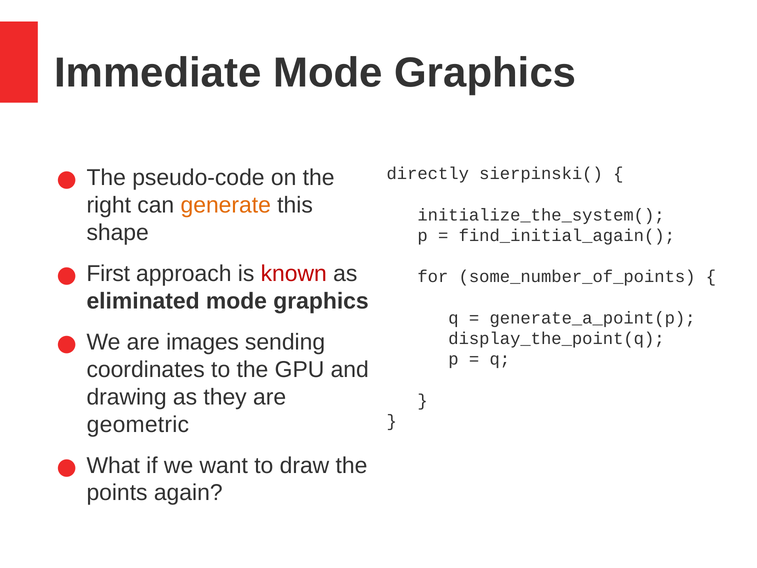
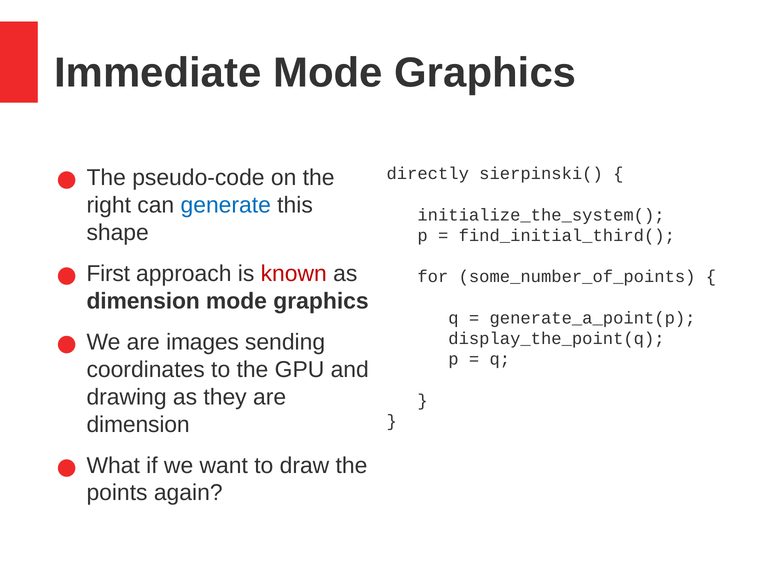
generate colour: orange -> blue
find_initial_again(: find_initial_again( -> find_initial_third(
eliminated at (143, 301): eliminated -> dimension
geometric at (138, 424): geometric -> dimension
